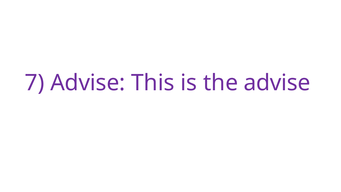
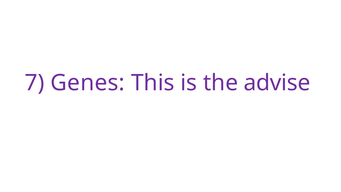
7 Advise: Advise -> Genes
